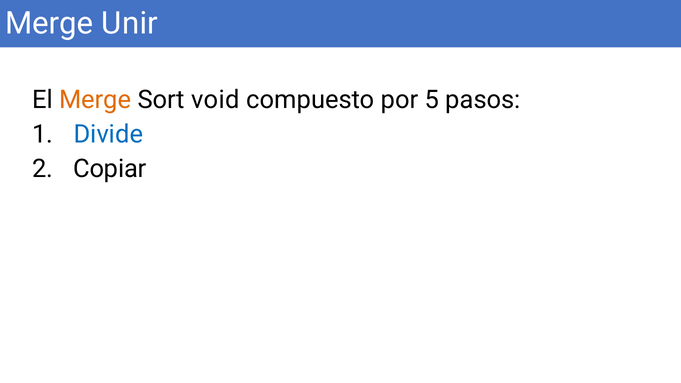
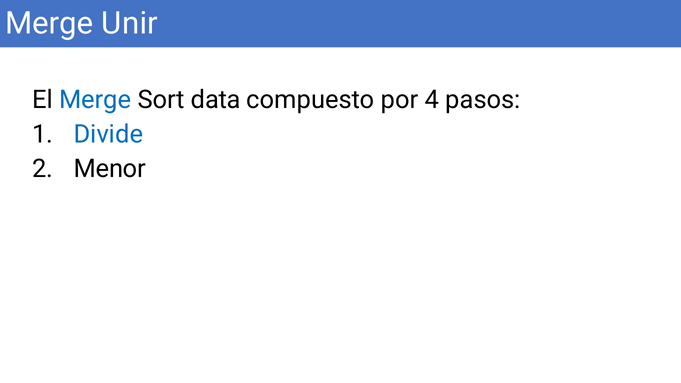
Merge at (95, 100) colour: orange -> blue
void: void -> data
5: 5 -> 4
Copiar: Copiar -> Menor
